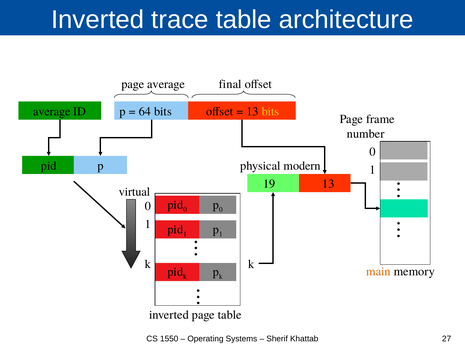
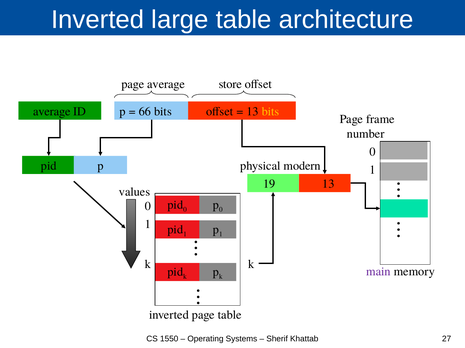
trace: trace -> large
final: final -> store
64: 64 -> 66
virtual: virtual -> values
main colour: orange -> purple
